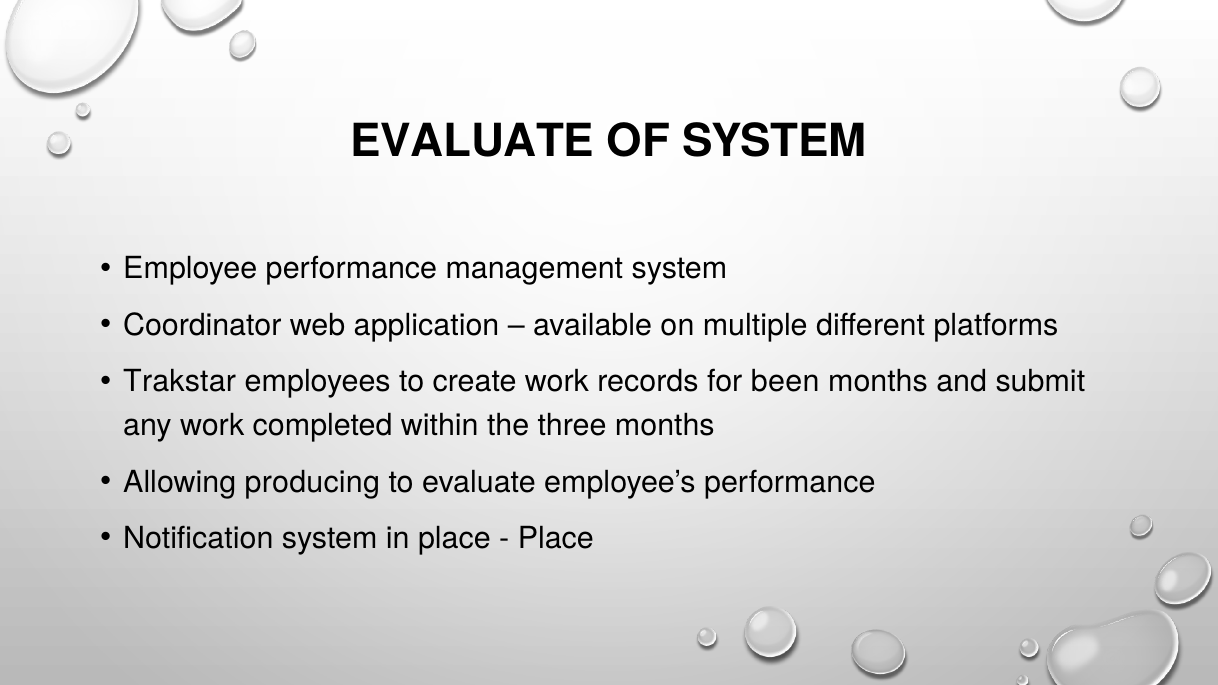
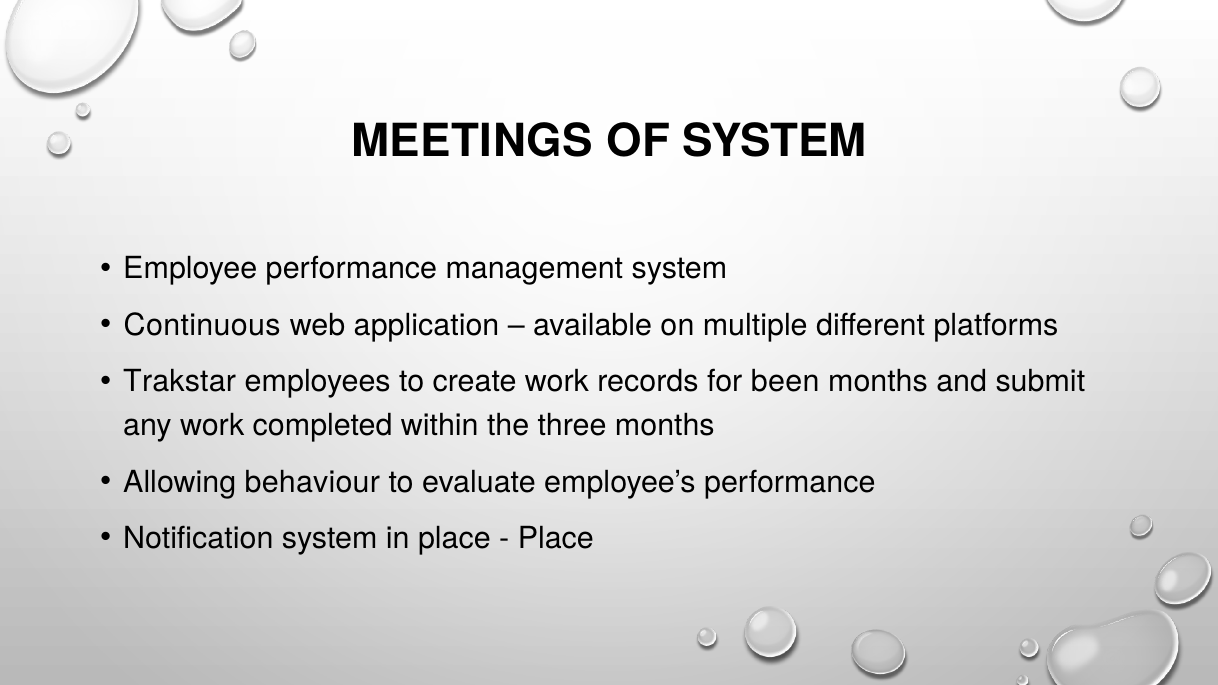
EVALUATE at (473, 141): EVALUATE -> MEETINGS
Coordinator: Coordinator -> Continuous
producing: producing -> behaviour
